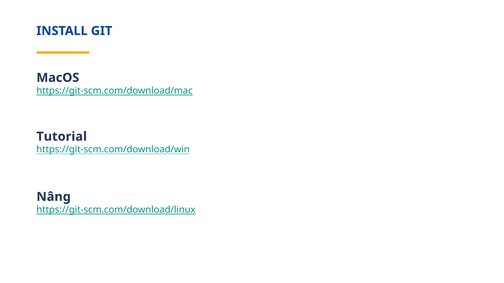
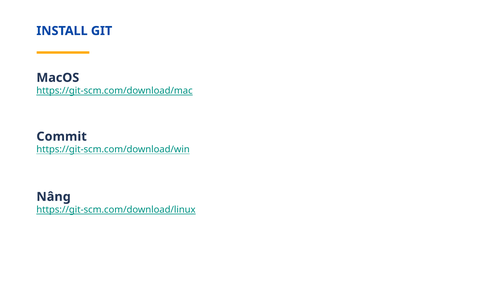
Tutorial: Tutorial -> Commit
